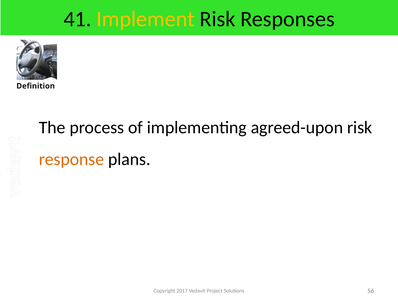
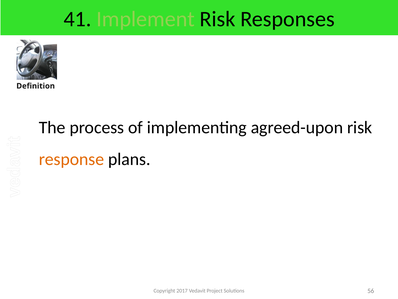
Implement colour: yellow -> light green
